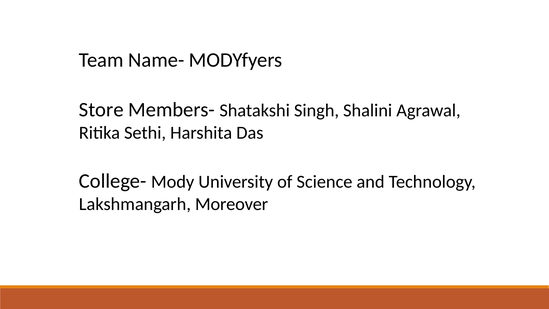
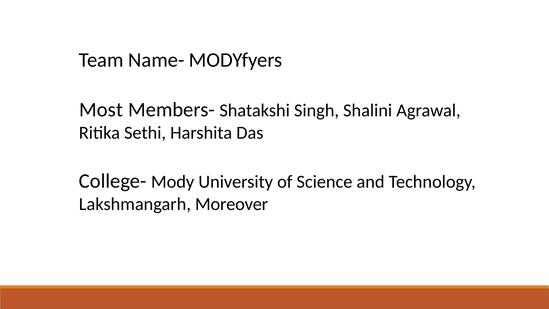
Store: Store -> Most
